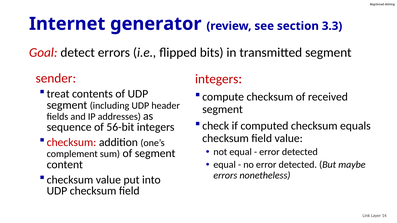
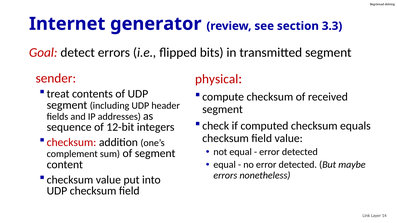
integers at (217, 79): integers -> physical
56-bit: 56-bit -> 12-bit
